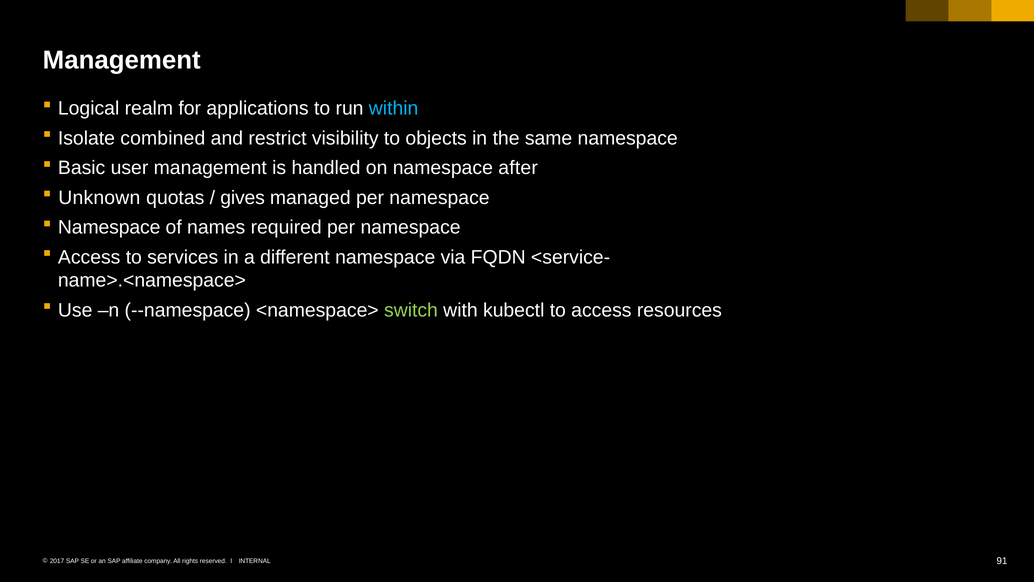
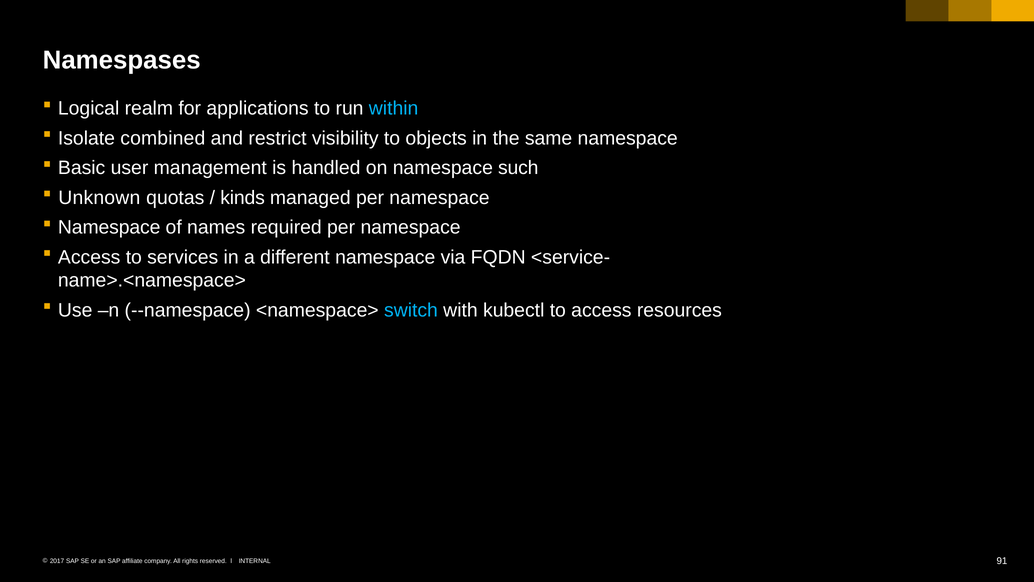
Management at (122, 60): Management -> Namespases
after: after -> such
gives: gives -> kinds
switch colour: light green -> light blue
